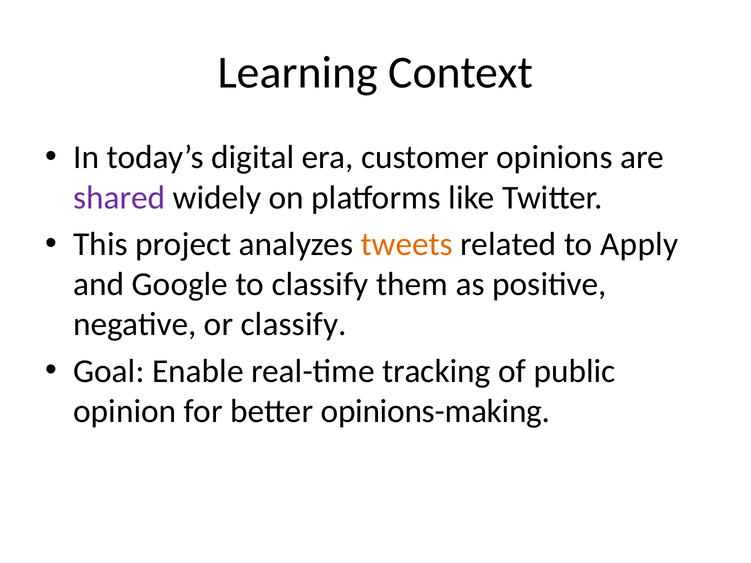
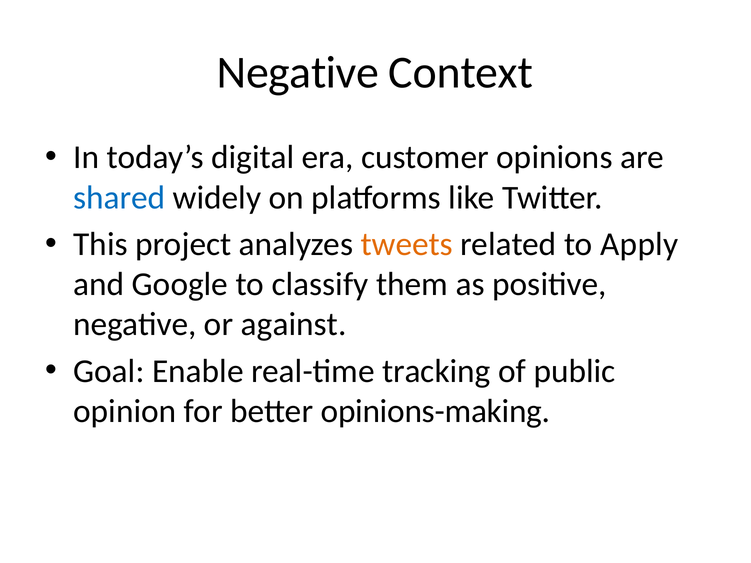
Learning at (298, 73): Learning -> Negative
shared colour: purple -> blue
or classify: classify -> against
